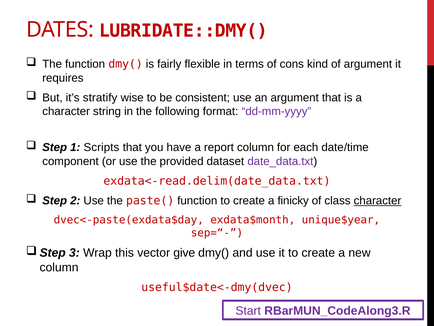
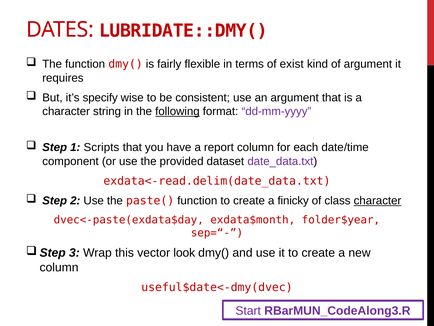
cons: cons -> exist
stratify: stratify -> specify
following underline: none -> present
unique$year: unique$year -> folder$year
give: give -> look
